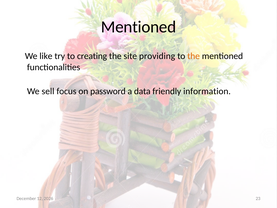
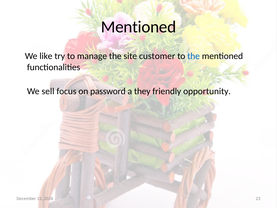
creating: creating -> manage
providing: providing -> customer
the at (194, 56) colour: orange -> blue
data: data -> they
information: information -> opportunity
